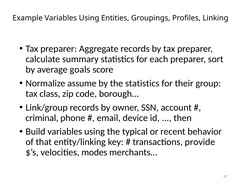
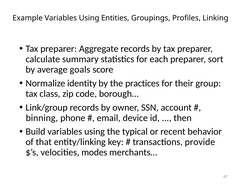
assume: assume -> identity
the statistics: statistics -> practices
criminal: criminal -> binning
